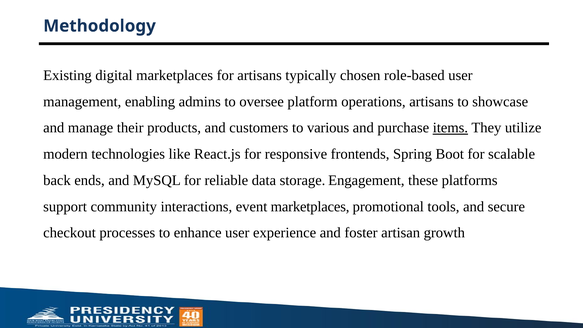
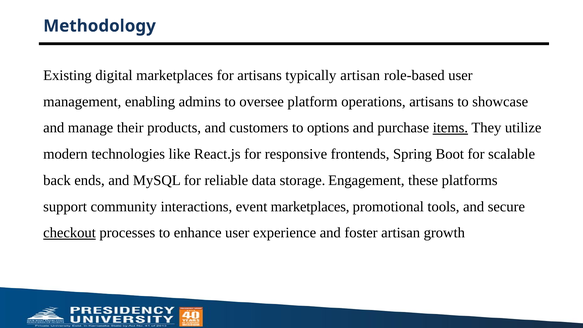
typically chosen: chosen -> artisan
various: various -> options
checkout underline: none -> present
